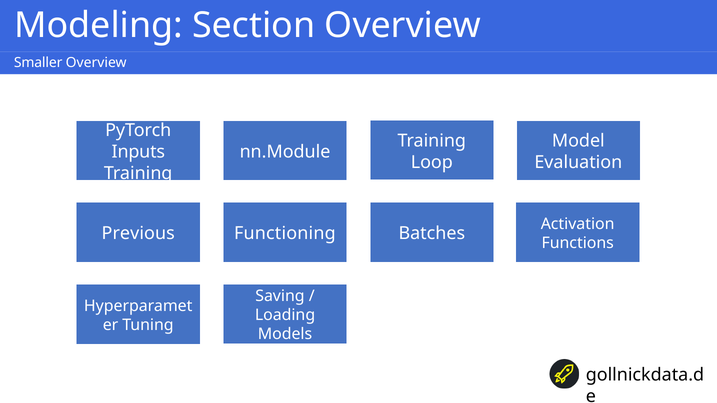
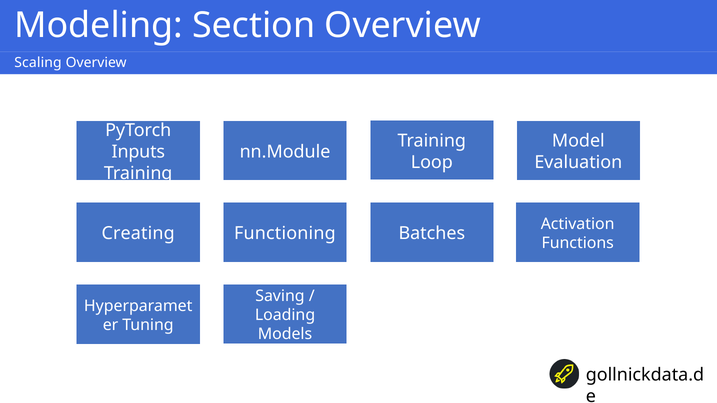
Smaller: Smaller -> Scaling
Previous: Previous -> Creating
